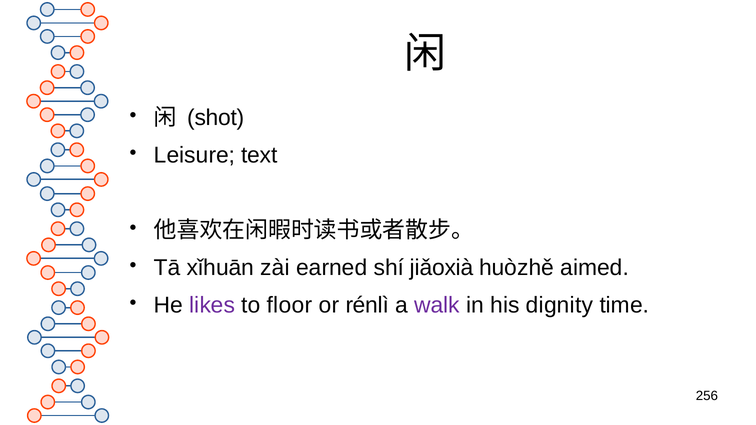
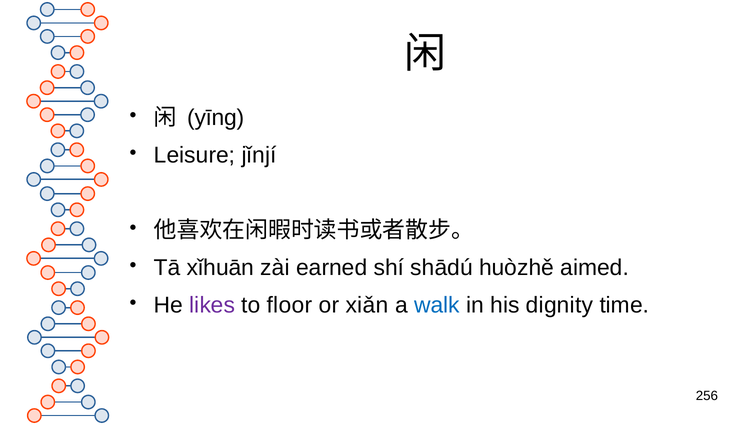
shot: shot -> yīng
text: text -> jǐnjí
jiǎoxià: jiǎoxià -> shādú
rénlì: rénlì -> xiǎn
walk colour: purple -> blue
